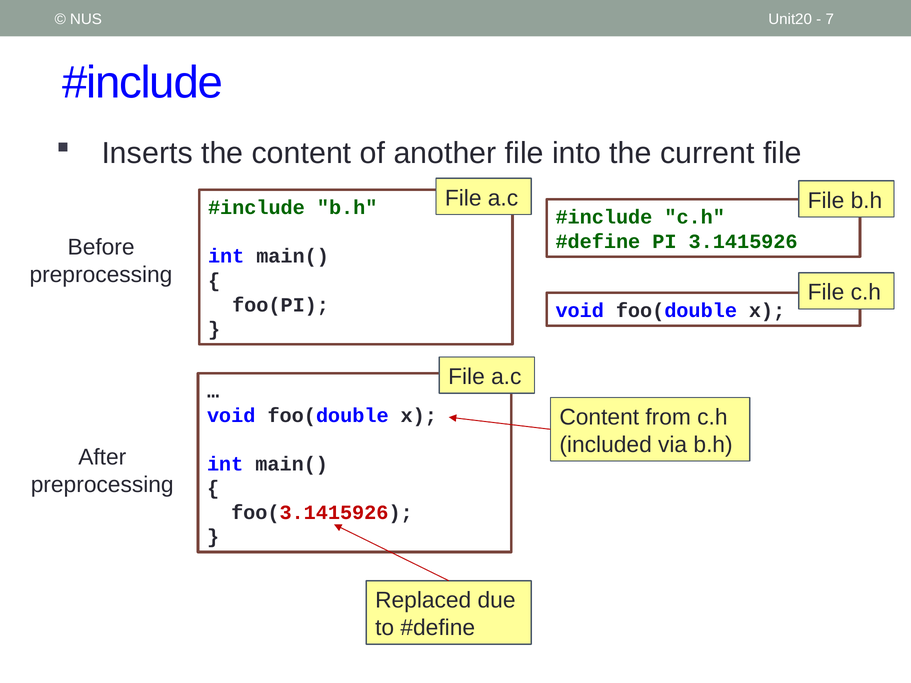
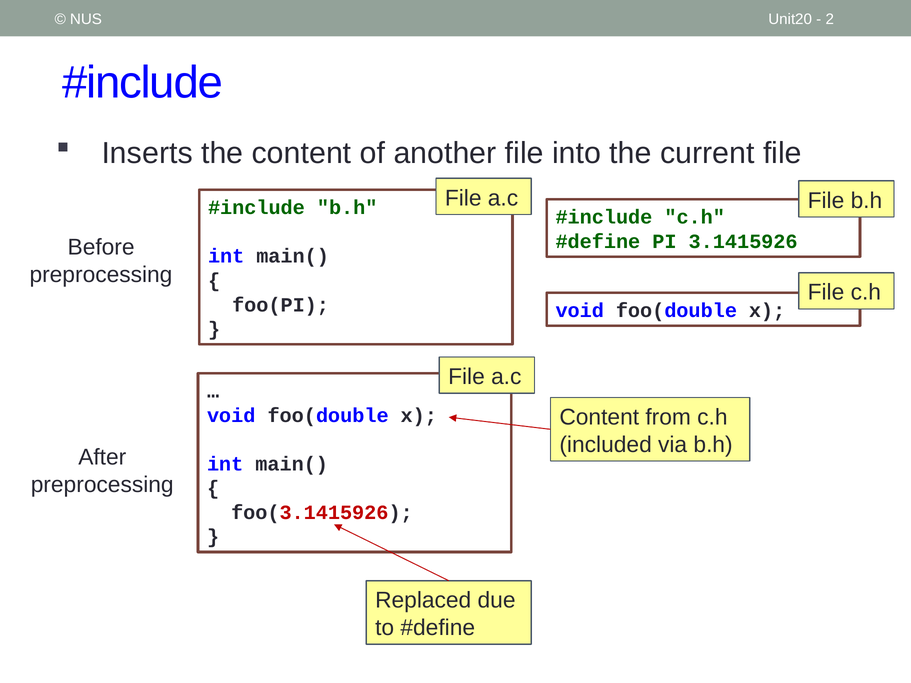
7: 7 -> 2
